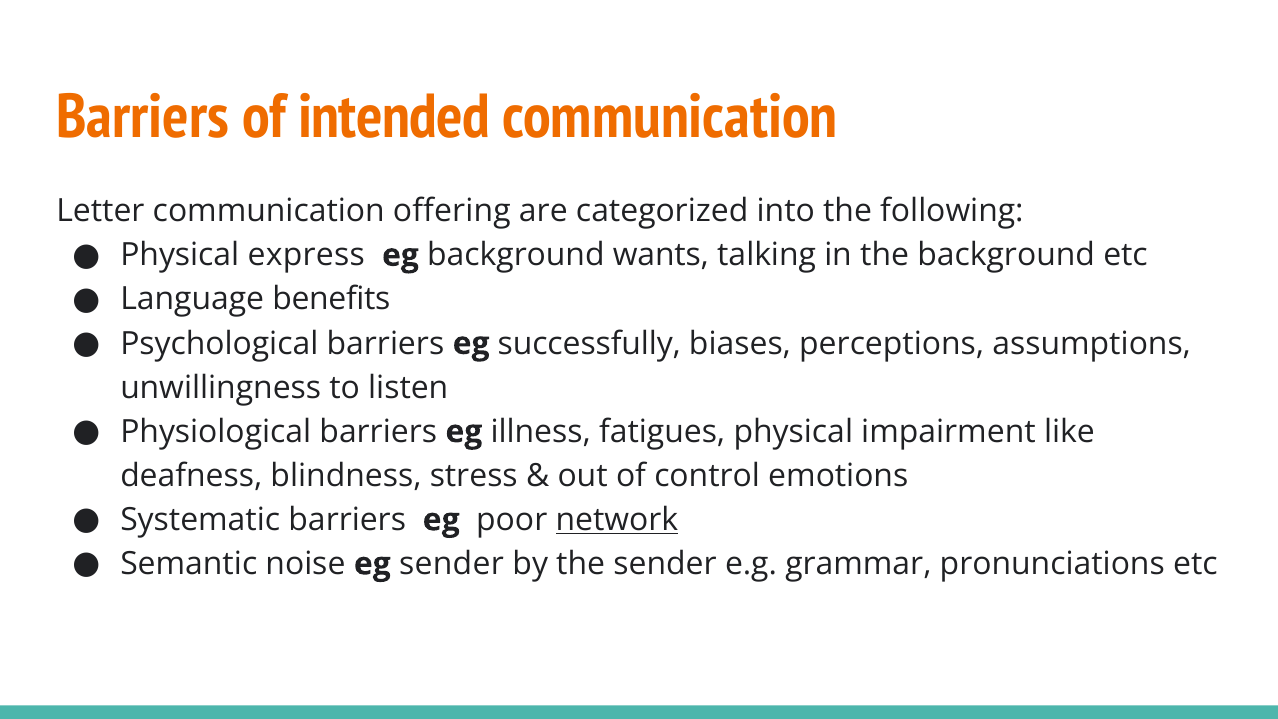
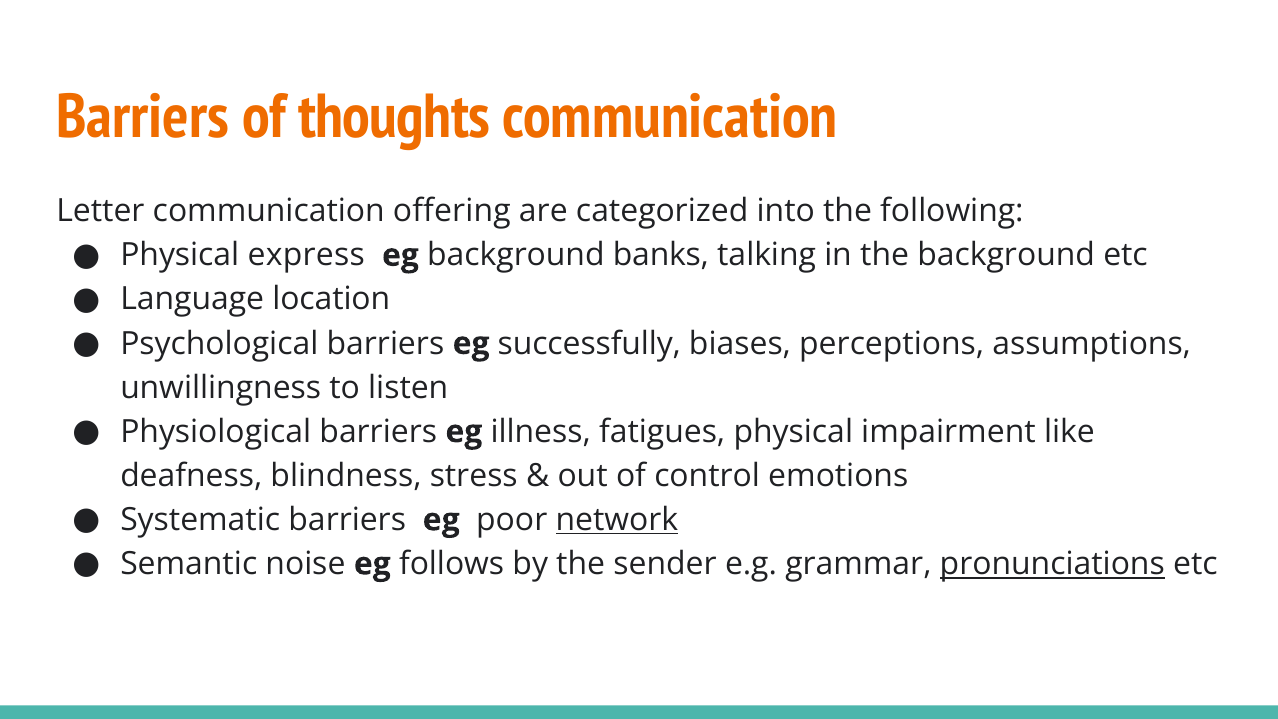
intended: intended -> thoughts
wants: wants -> banks
benefits: benefits -> location
eg sender: sender -> follows
pronunciations underline: none -> present
